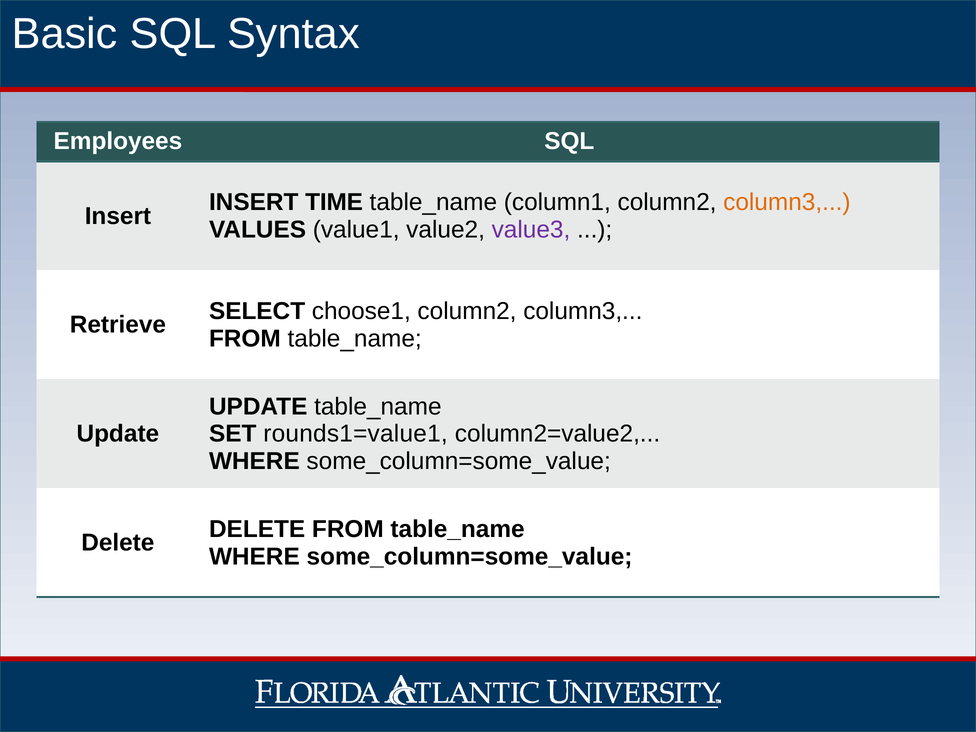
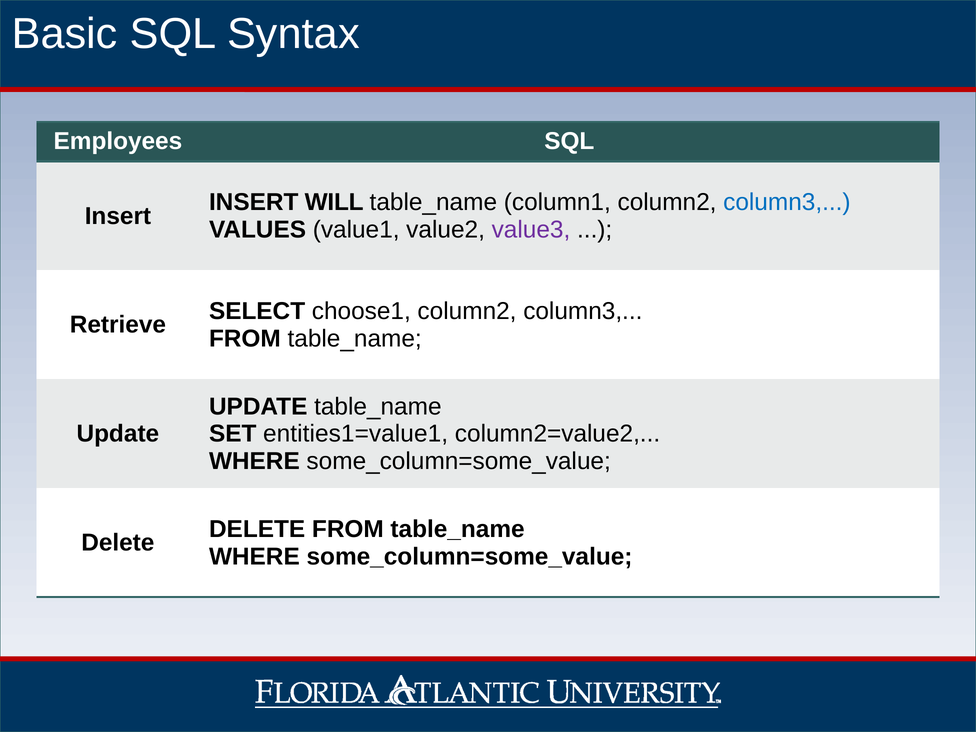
TIME: TIME -> WILL
column3 at (787, 202) colour: orange -> blue
rounds1=value1: rounds1=value1 -> entities1=value1
